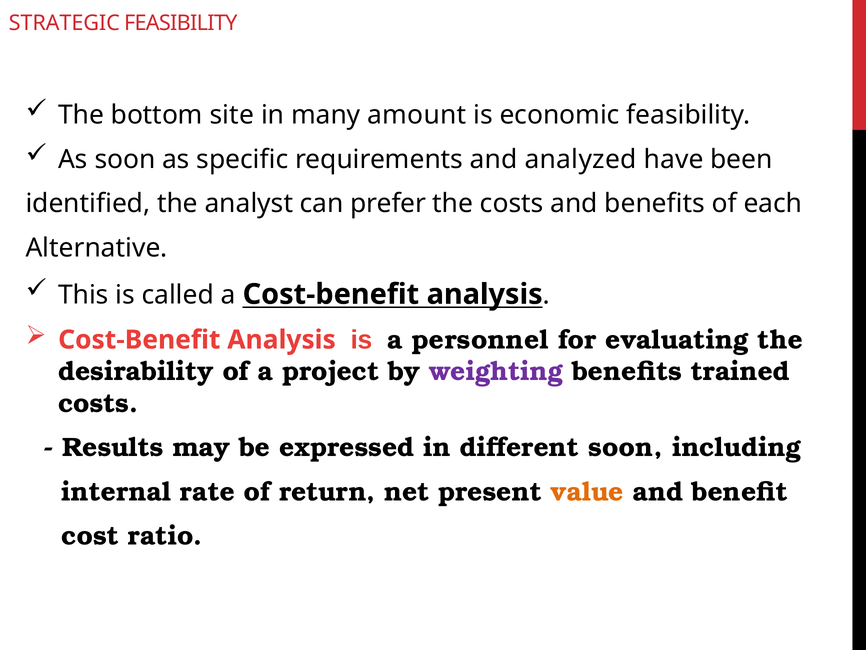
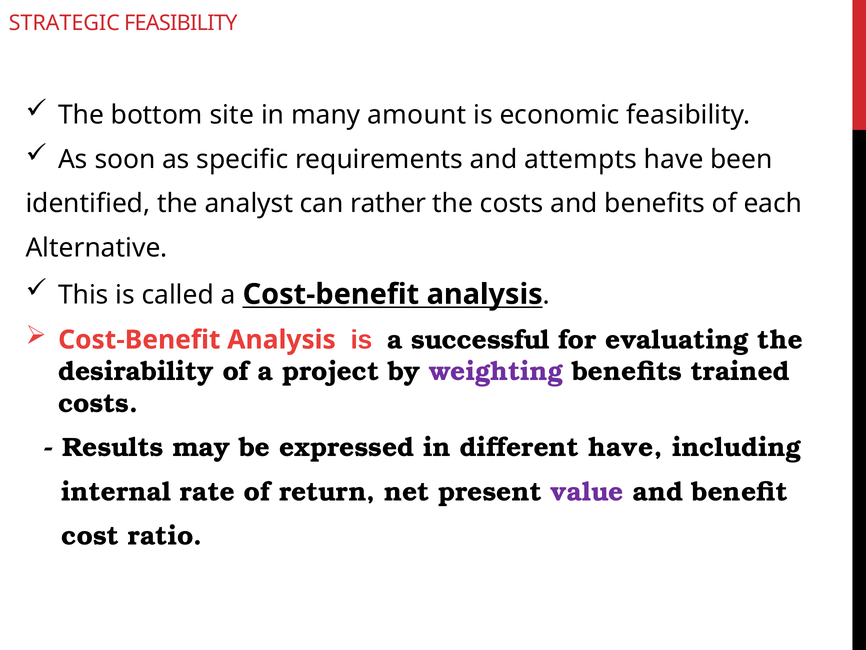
analyzed: analyzed -> attempts
prefer: prefer -> rather
personnel: personnel -> successful
different soon: soon -> have
value colour: orange -> purple
